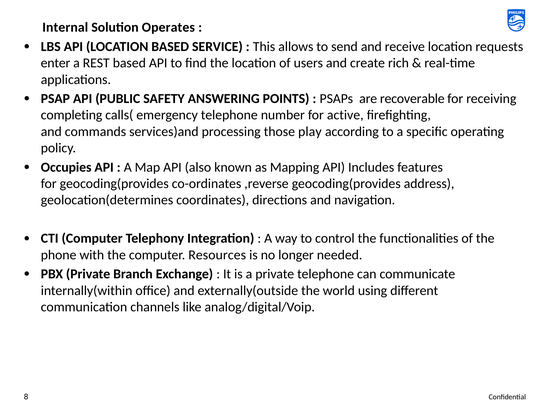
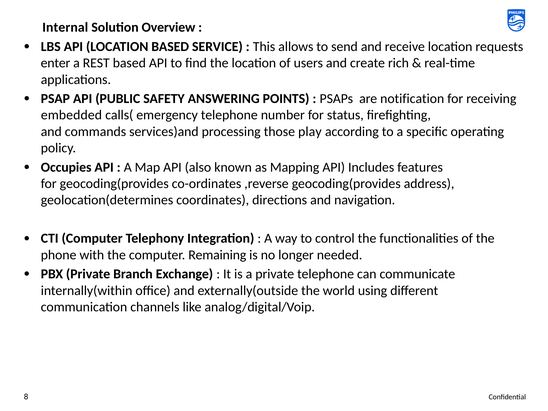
Operates: Operates -> Overview
recoverable: recoverable -> notification
completing: completing -> embedded
active: active -> status
Resources: Resources -> Remaining
